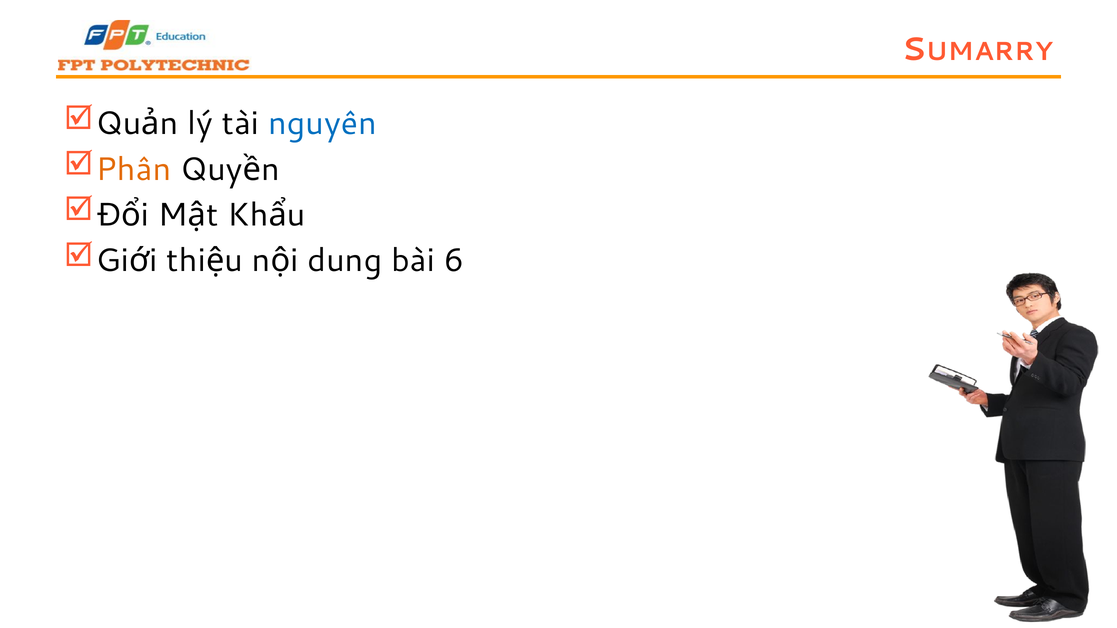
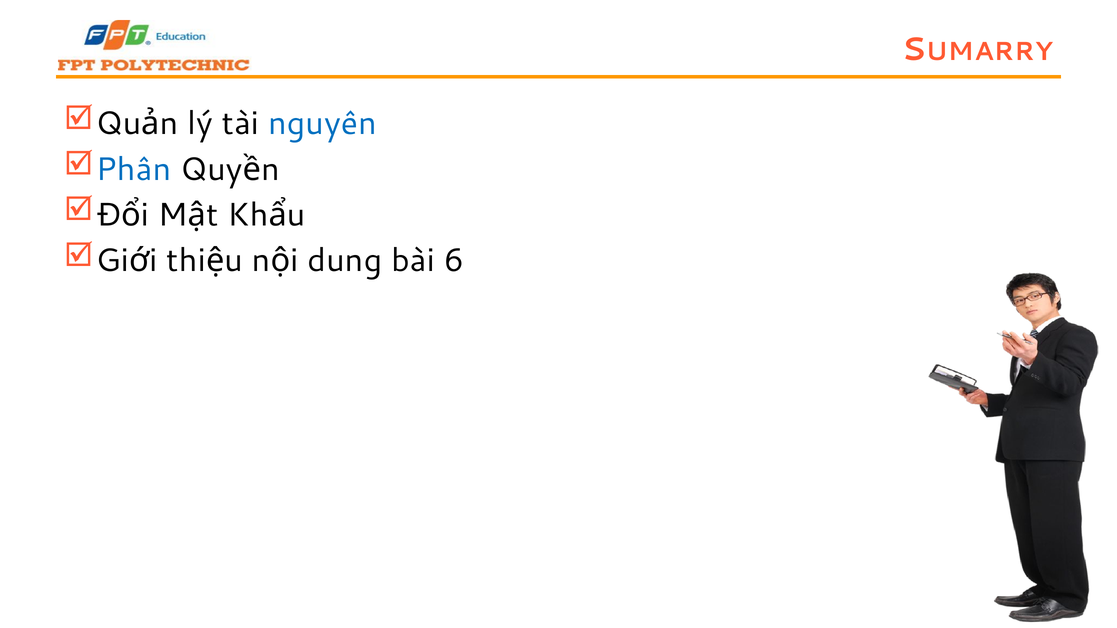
Phân colour: orange -> blue
